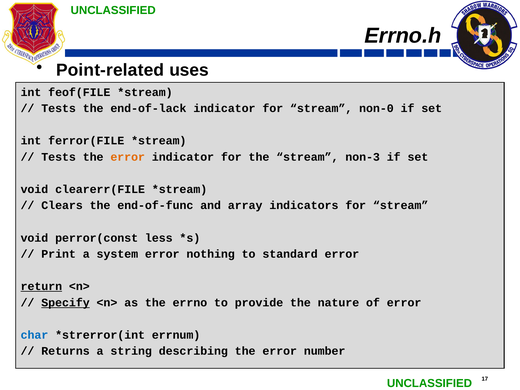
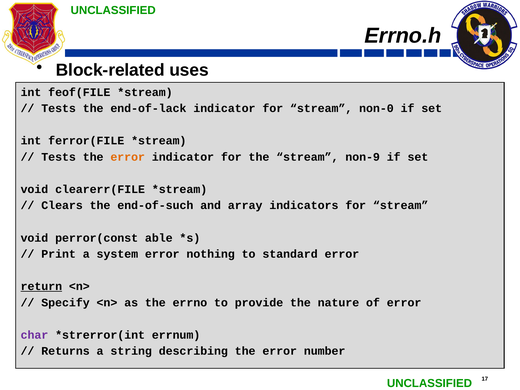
Point-related: Point-related -> Block-related
non-3: non-3 -> non-9
end-of-func: end-of-func -> end-of-such
less: less -> able
Specify underline: present -> none
char colour: blue -> purple
